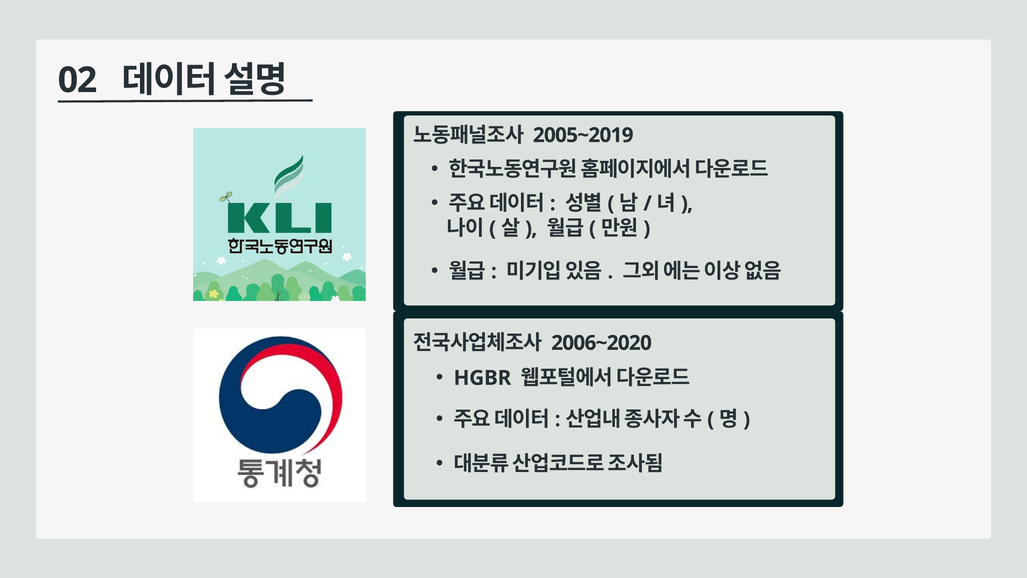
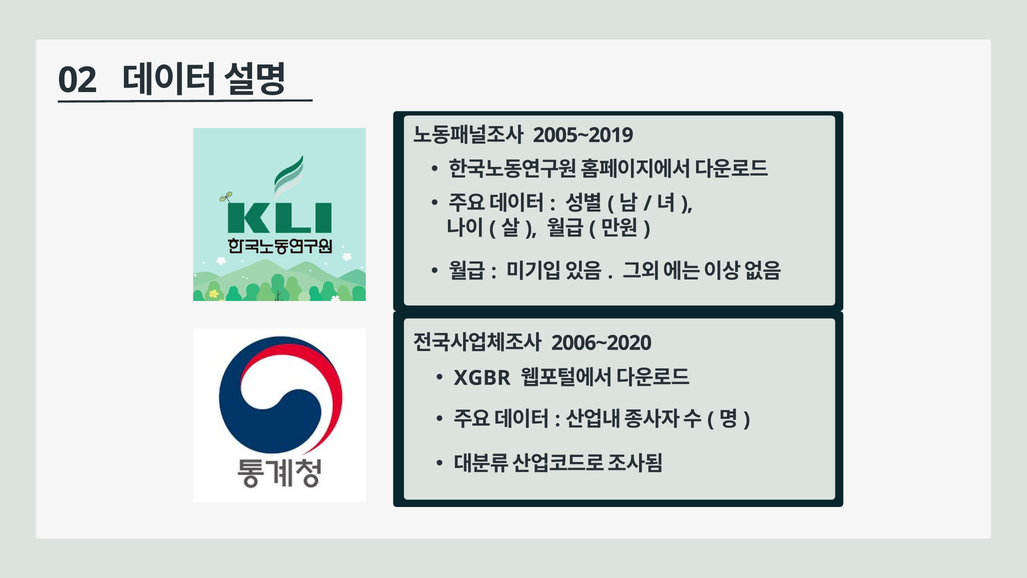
HGBR: HGBR -> XGBR
